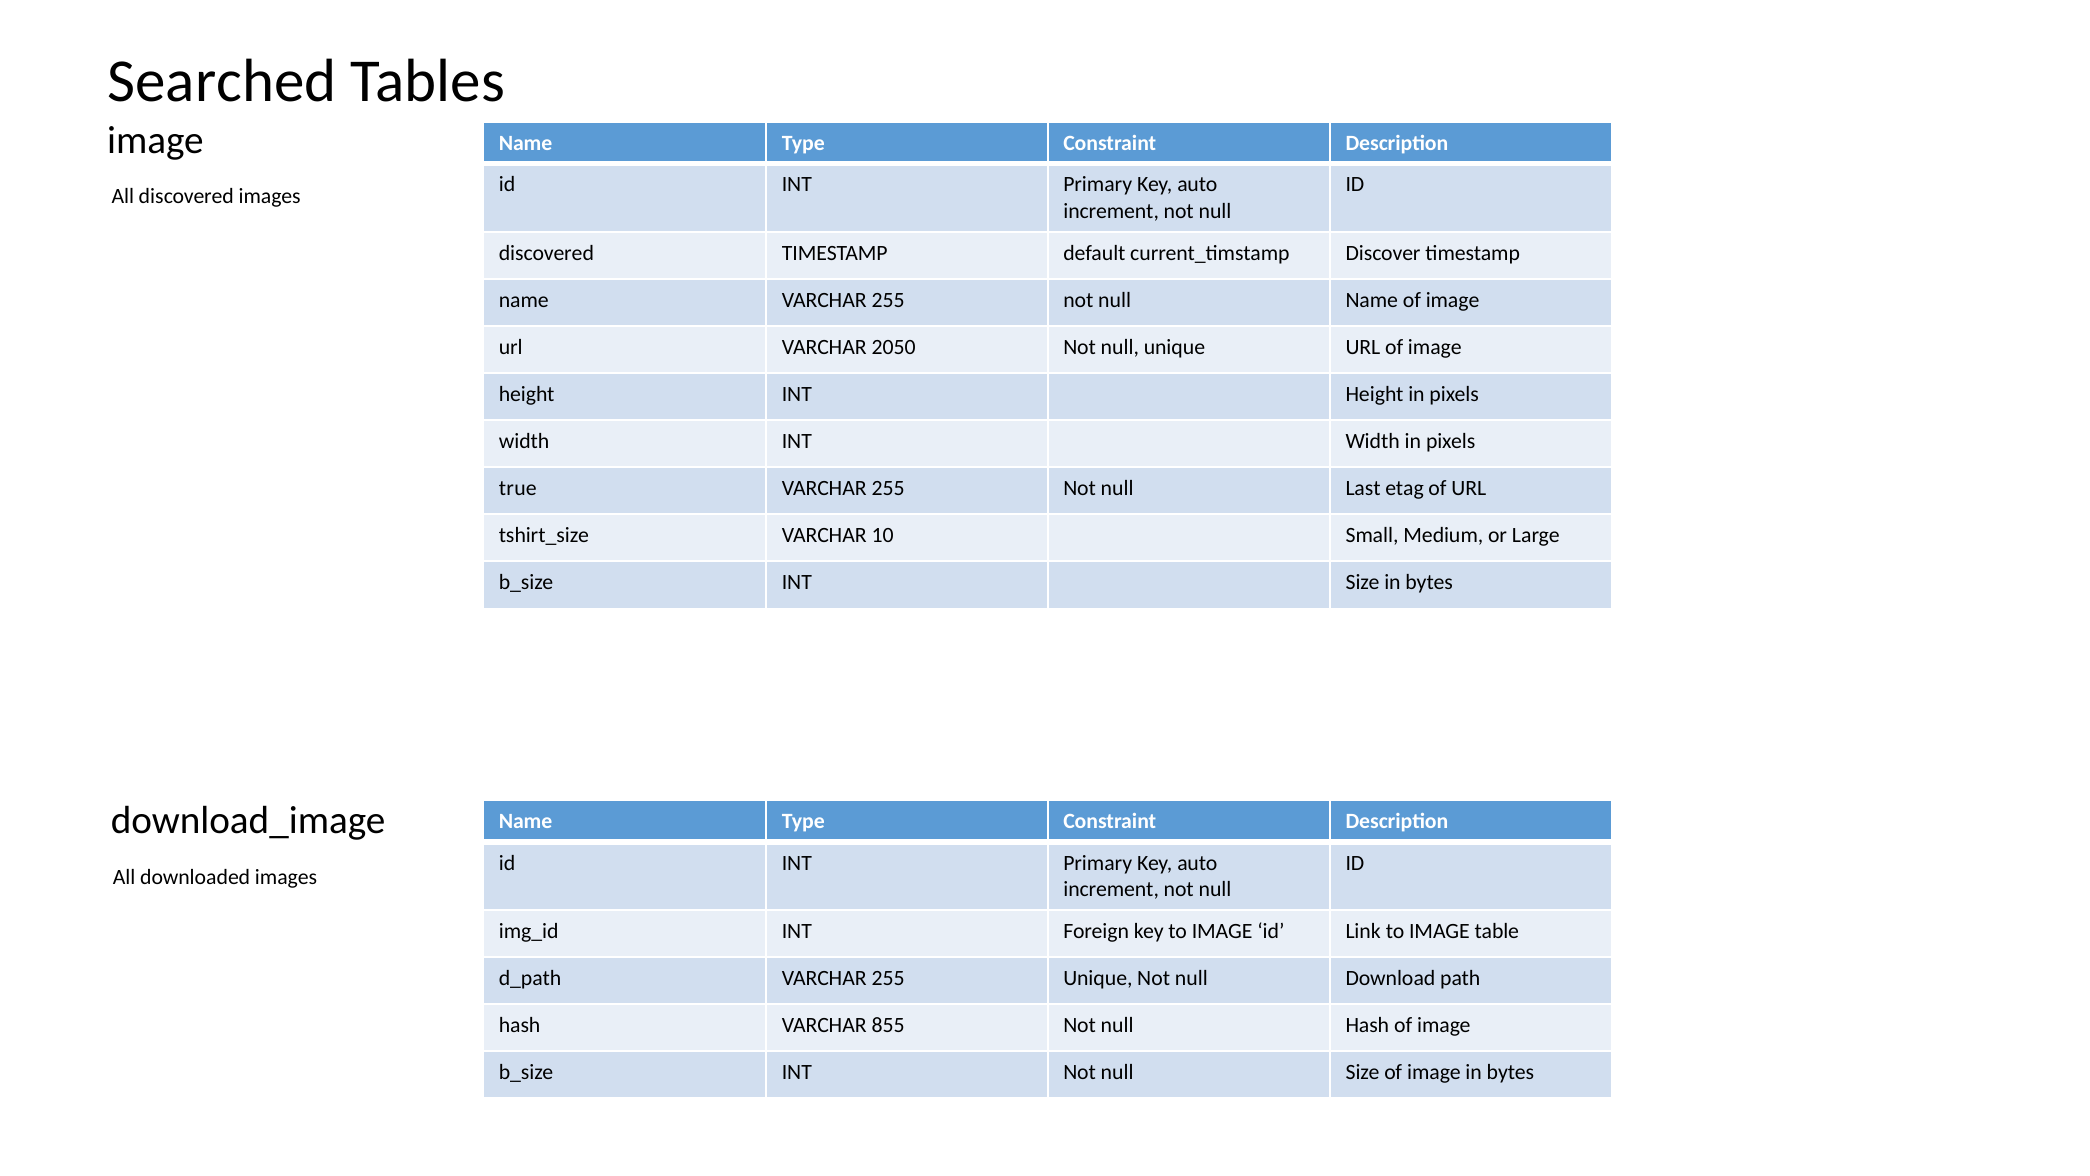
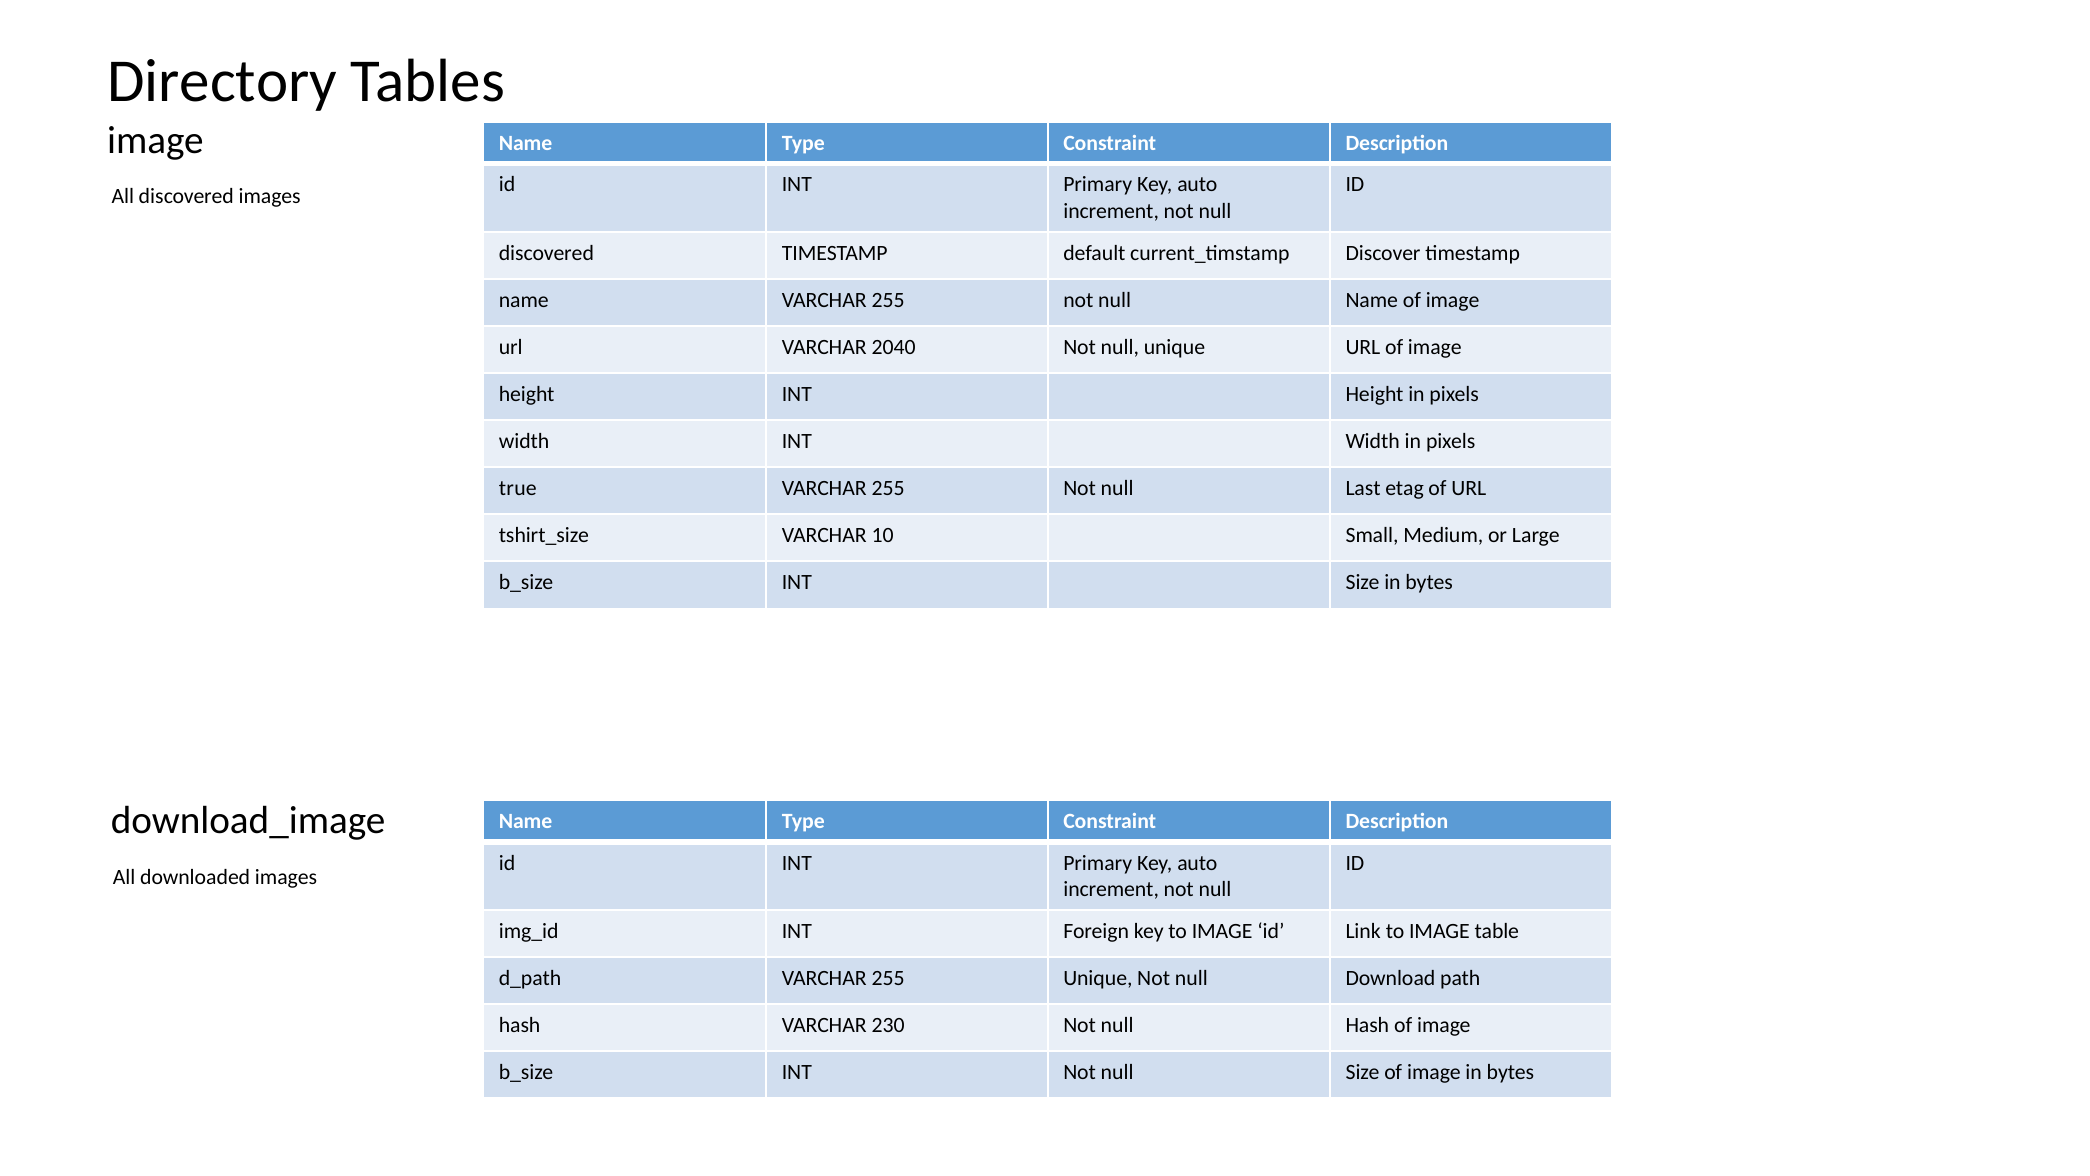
Searched: Searched -> Directory
2050: 2050 -> 2040
855: 855 -> 230
